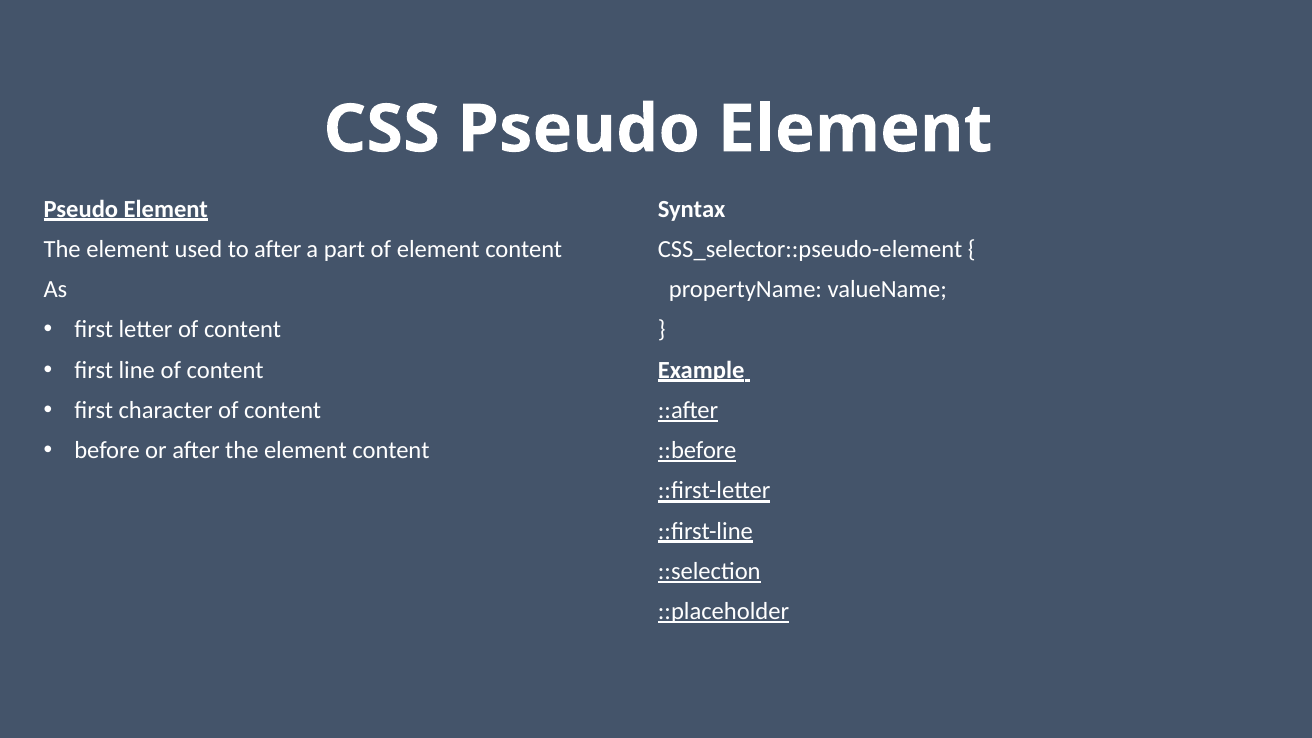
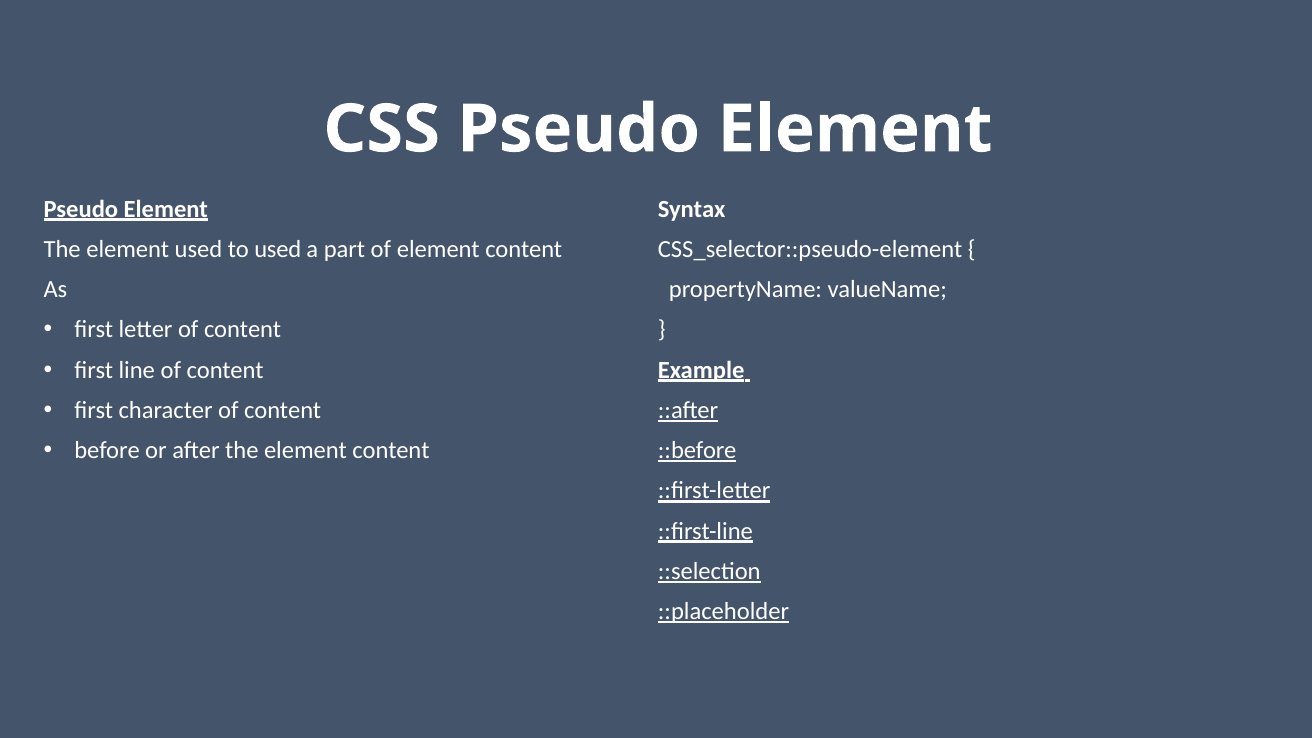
to after: after -> used
